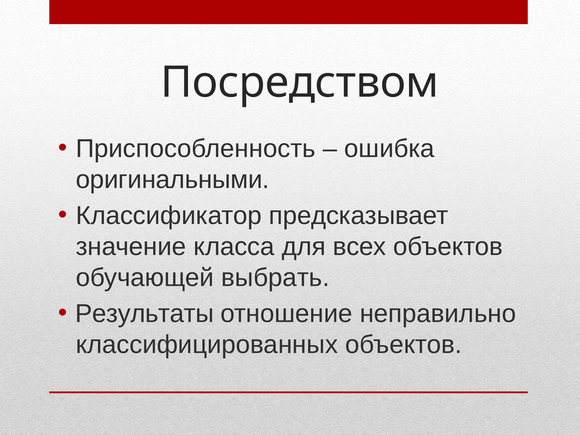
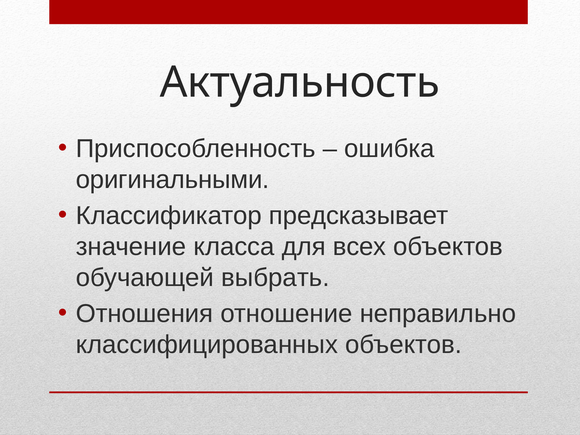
Посредством: Посредством -> Актуальность
Результаты: Результаты -> Отношения
